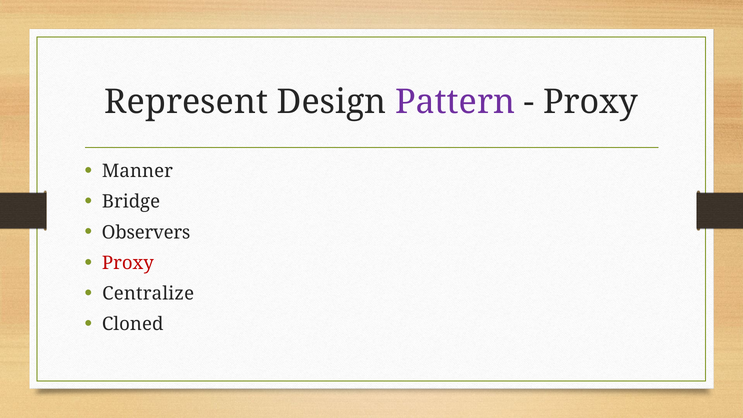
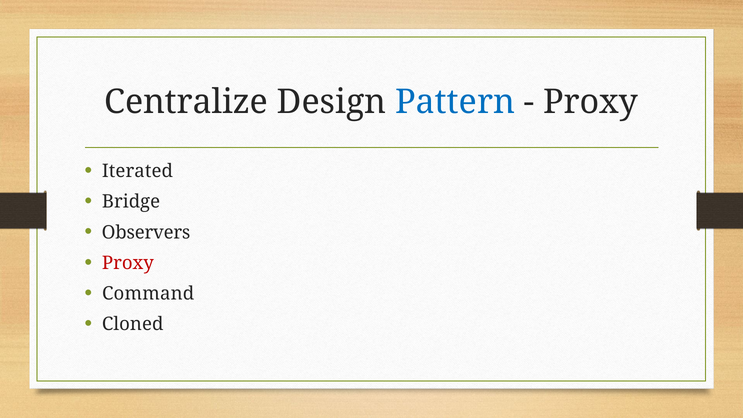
Represent: Represent -> Centralize
Pattern colour: purple -> blue
Manner: Manner -> Iterated
Centralize: Centralize -> Command
